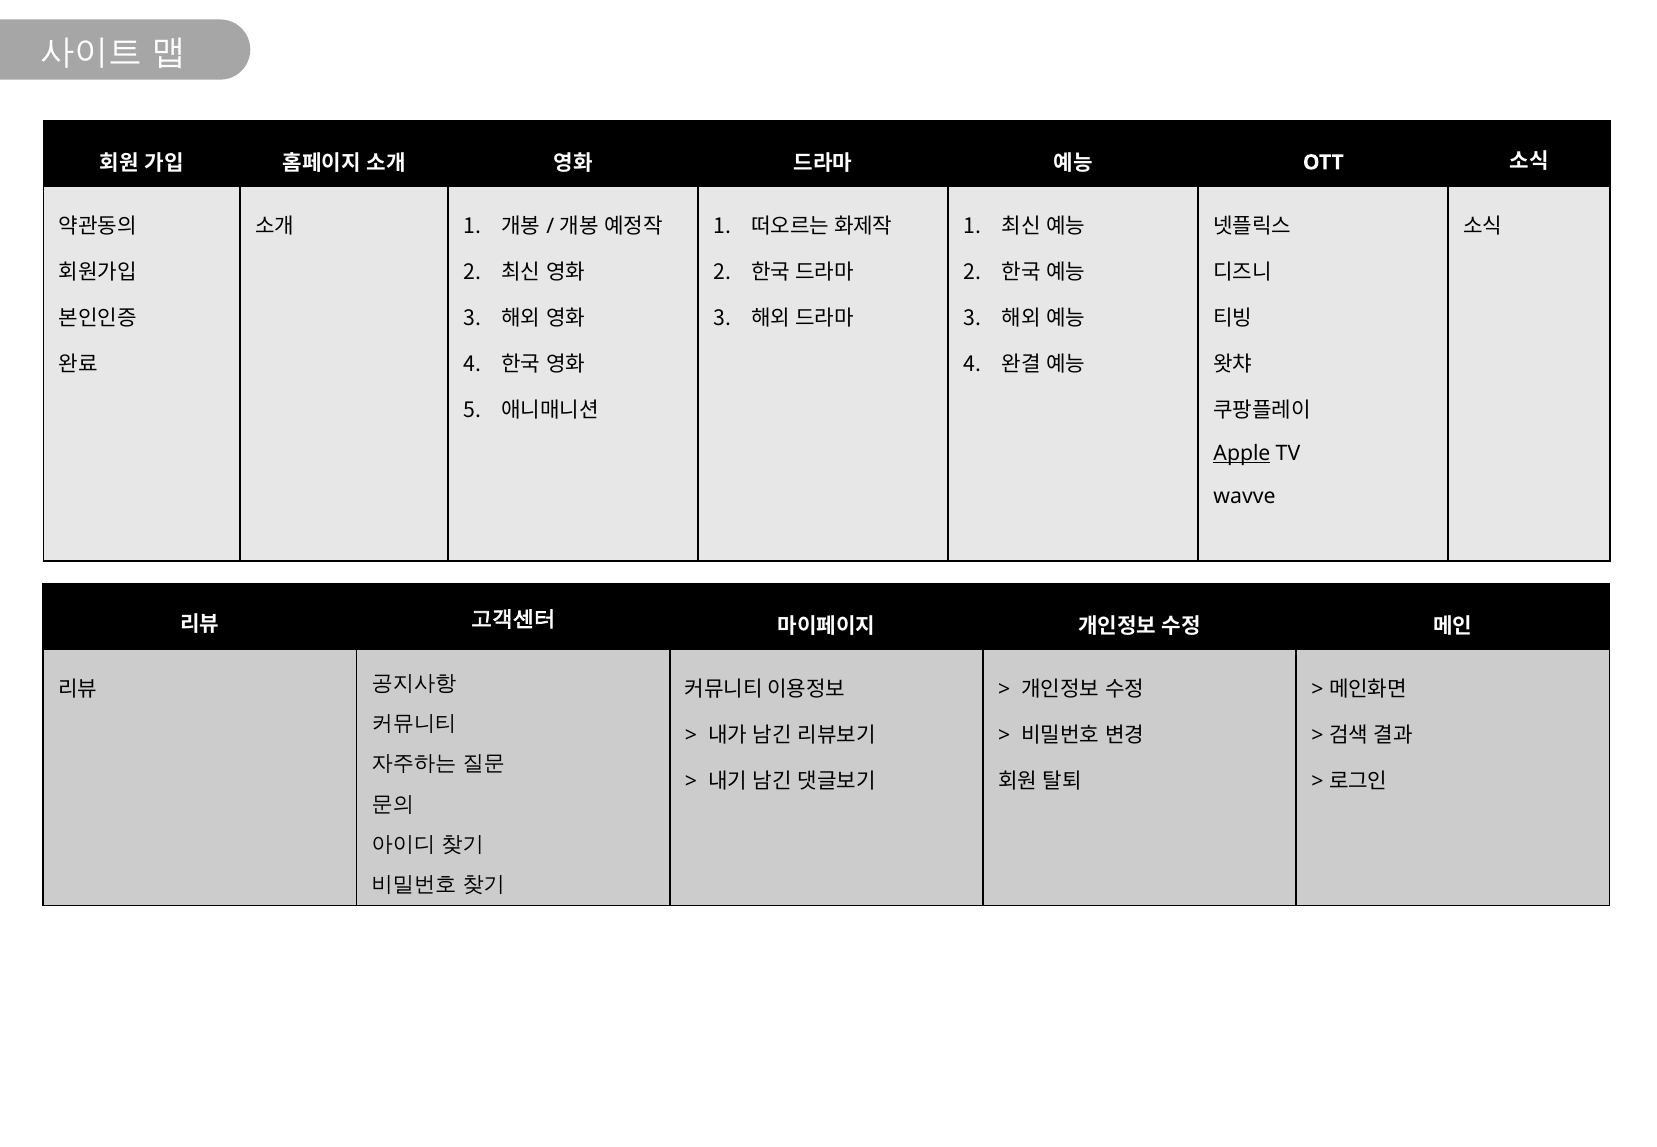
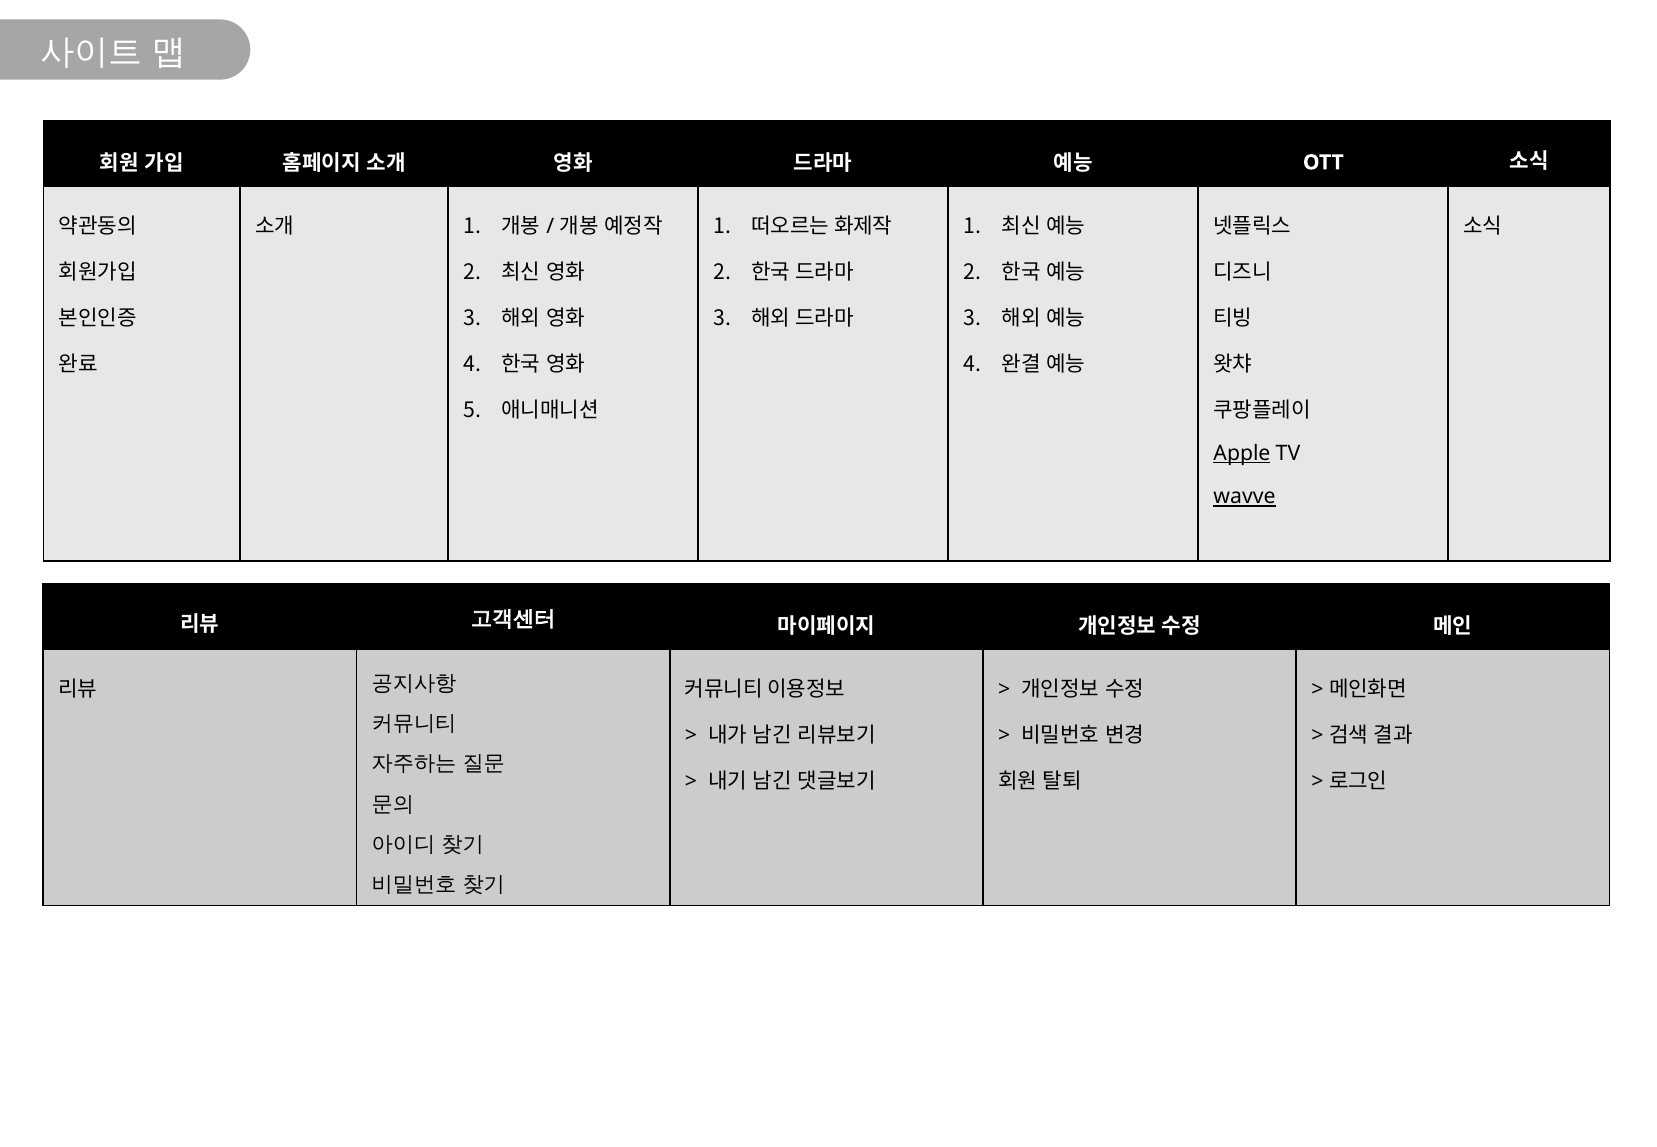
wavve underline: none -> present
